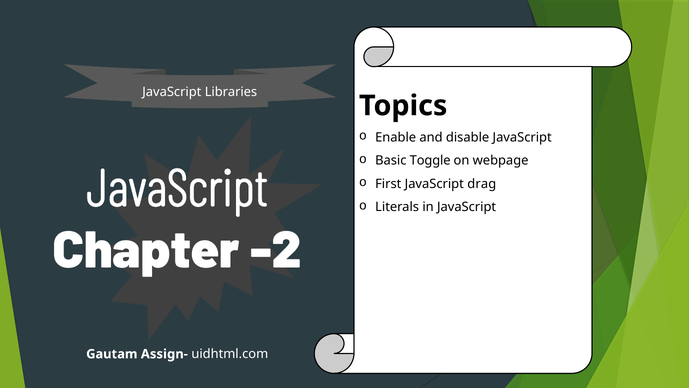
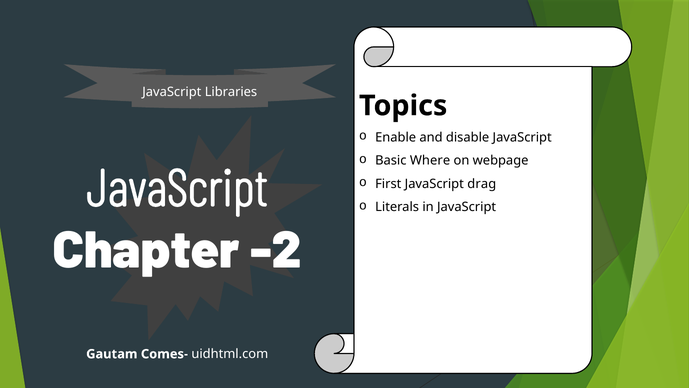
Toggle: Toggle -> Where
Assign-: Assign- -> Comes-
